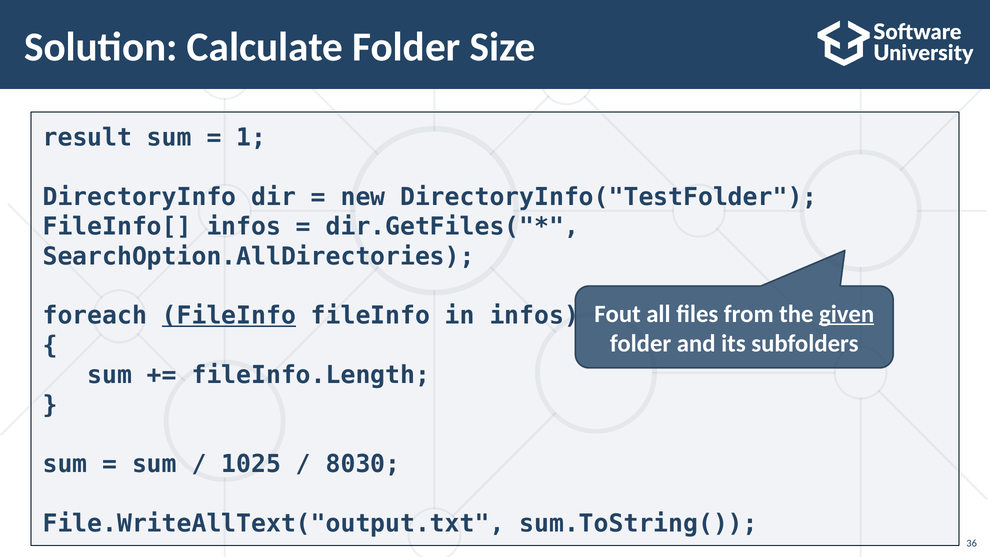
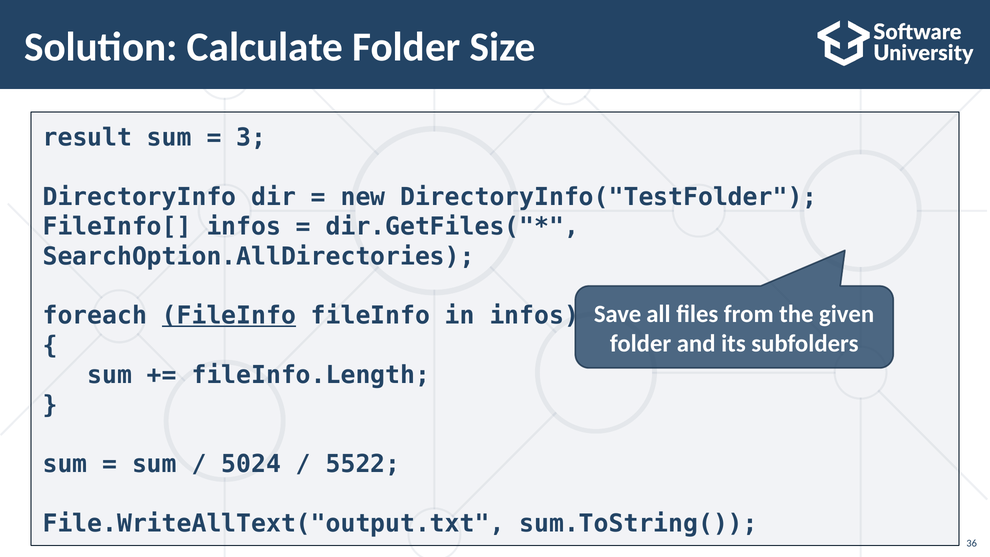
1: 1 -> 3
Fout: Fout -> Save
given underline: present -> none
1025: 1025 -> 5024
8030: 8030 -> 5522
